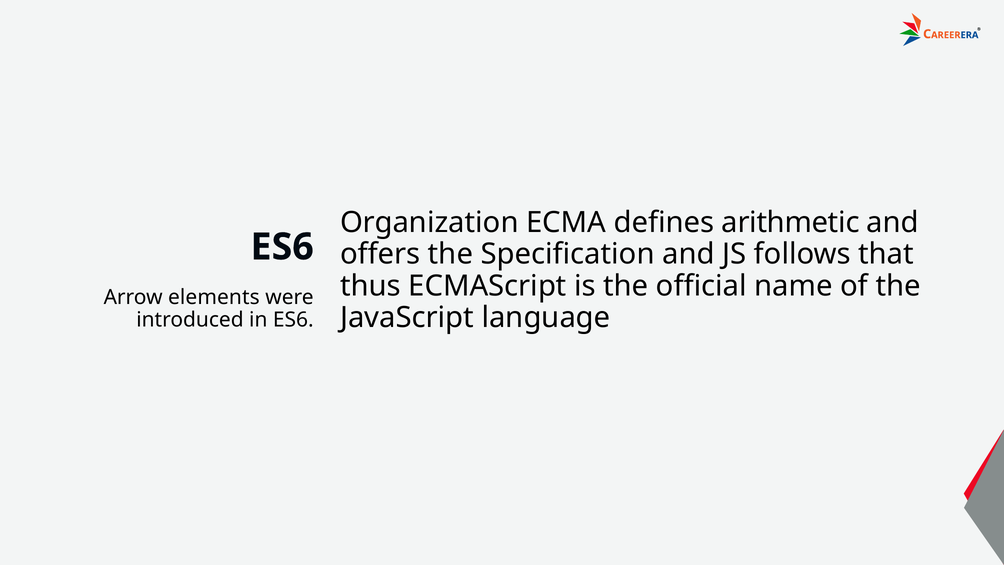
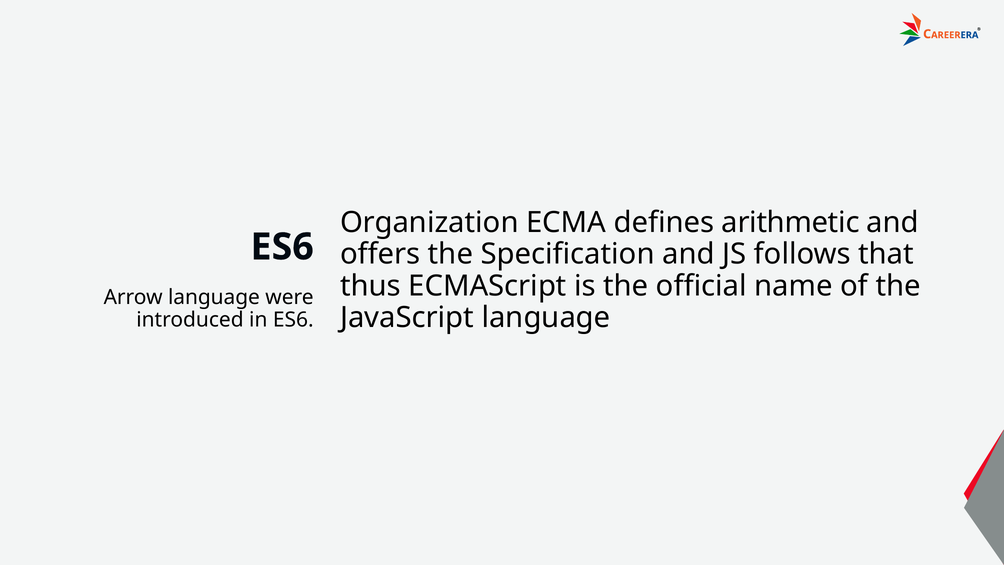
Arrow elements: elements -> language
